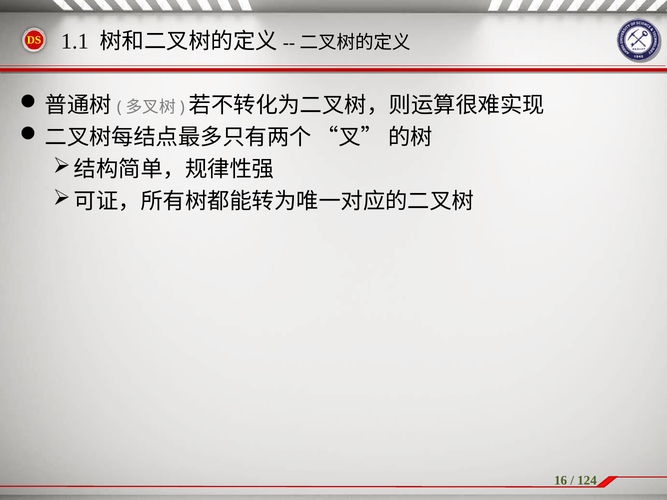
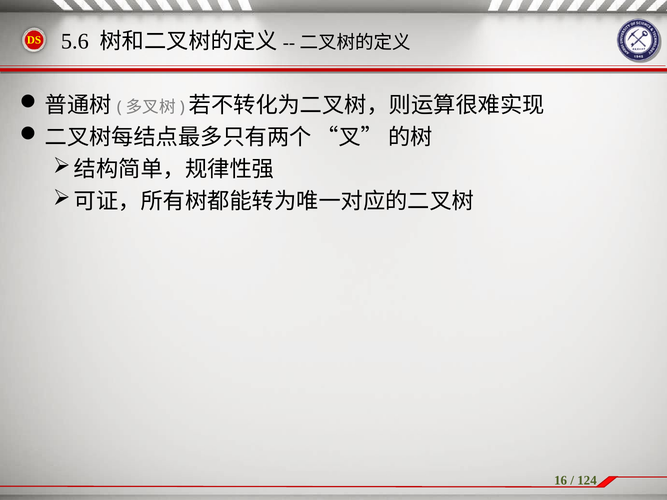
1.1: 1.1 -> 5.6
